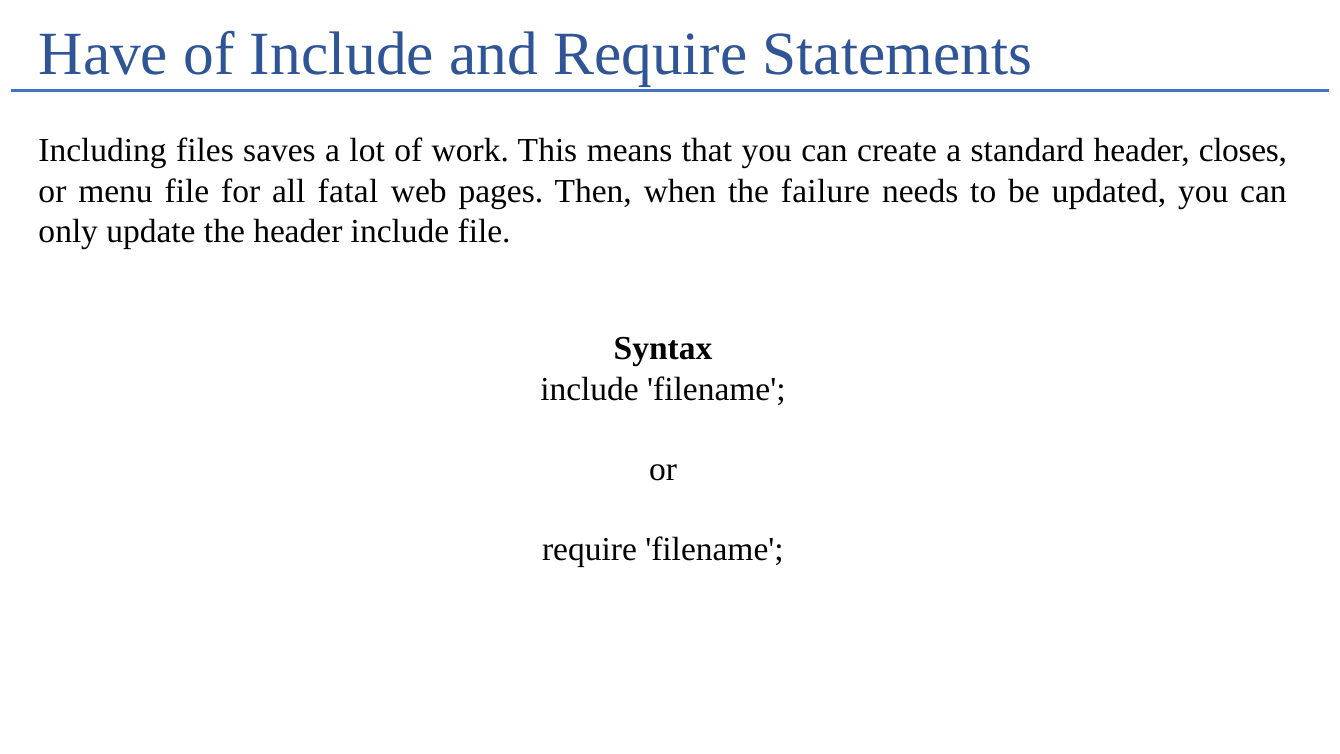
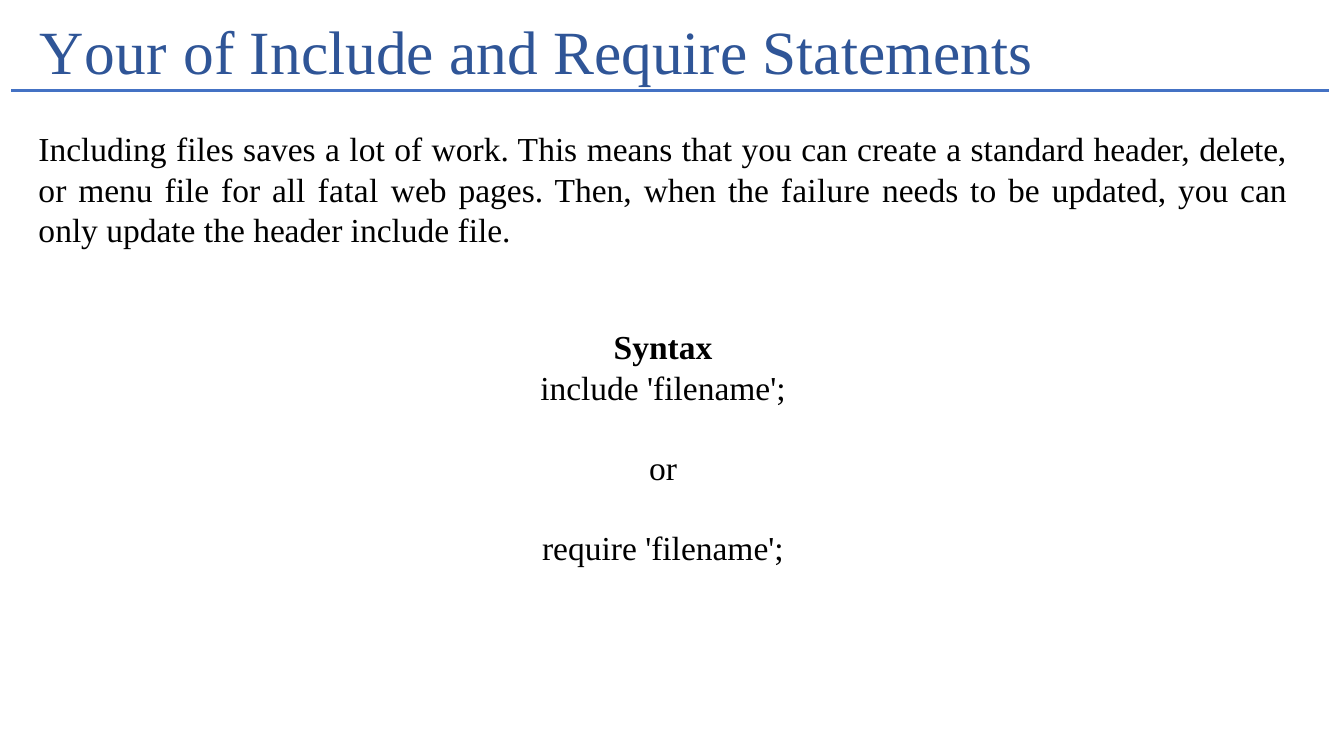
Have: Have -> Your
closes: closes -> delete
